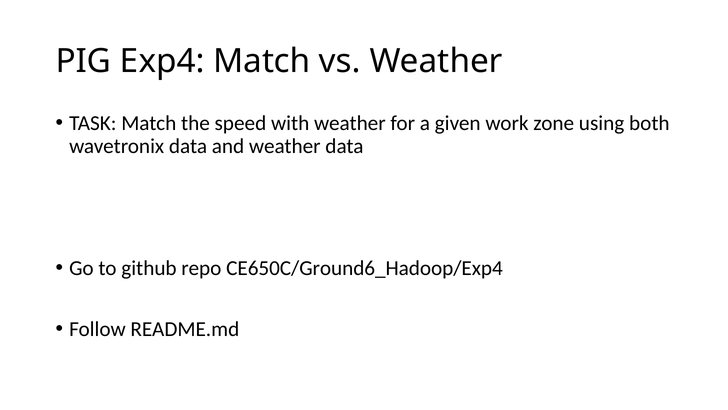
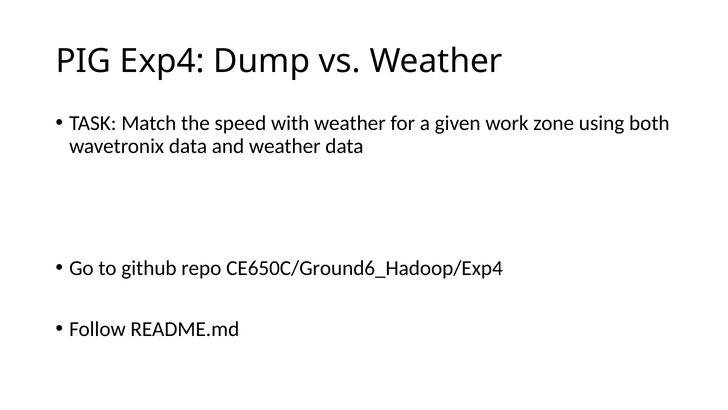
Exp4 Match: Match -> Dump
